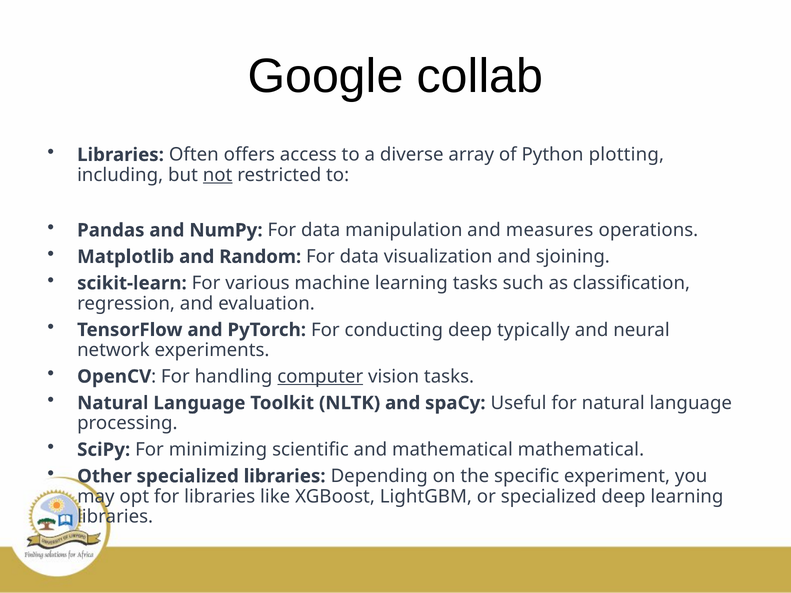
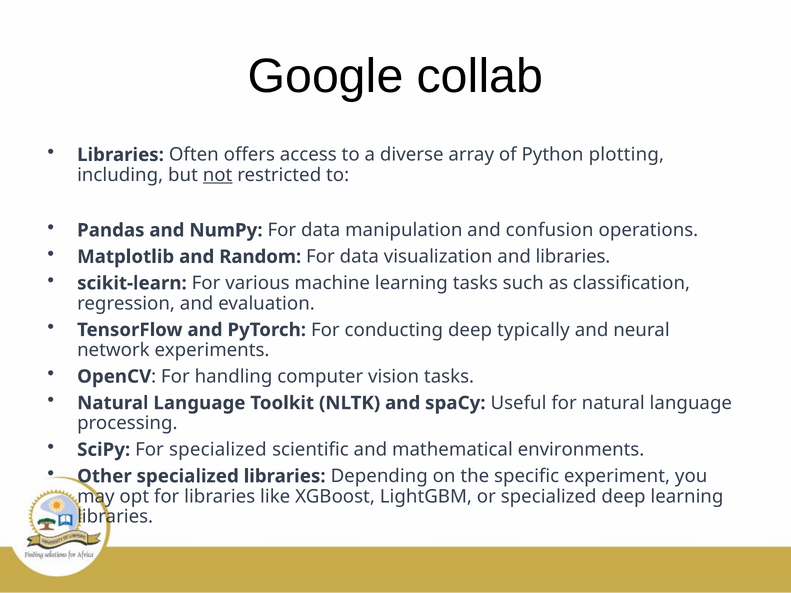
measures: measures -> confusion
and sjoining: sjoining -> libraries
computer underline: present -> none
For minimizing: minimizing -> specialized
mathematical mathematical: mathematical -> environments
